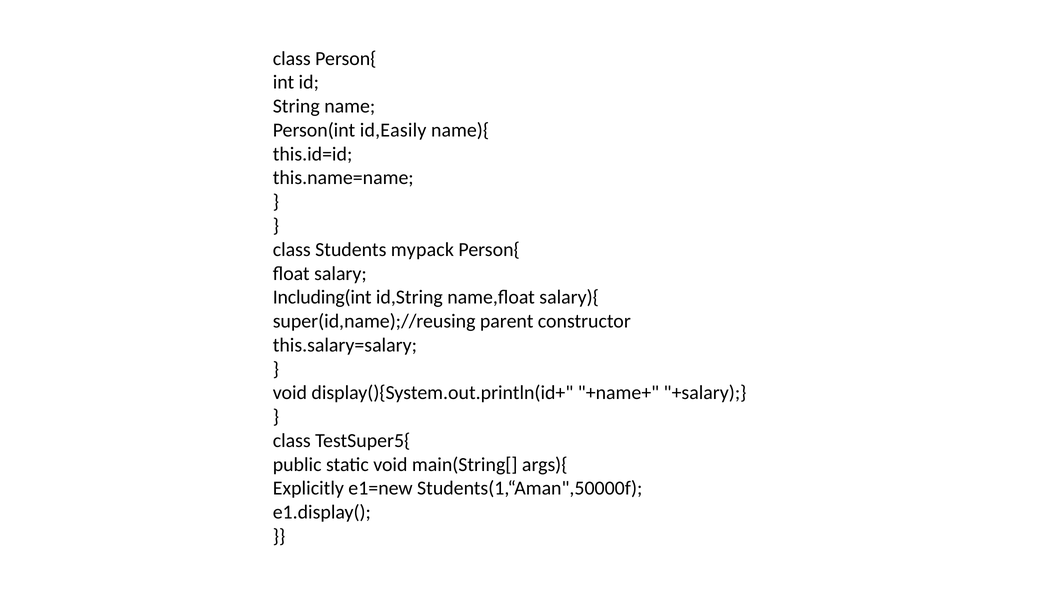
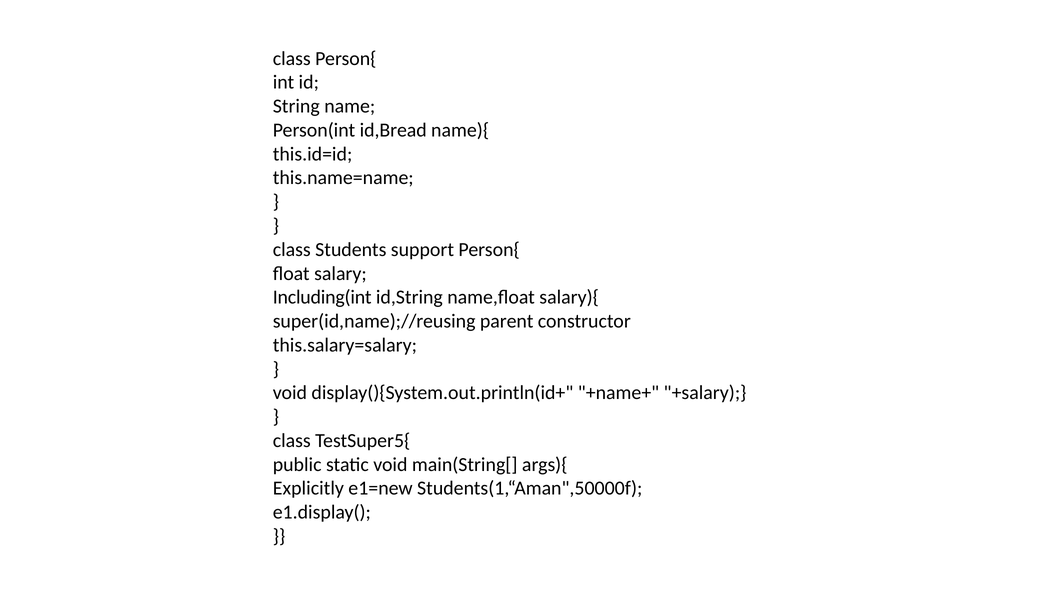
id,Easily: id,Easily -> id,Bread
mypack: mypack -> support
